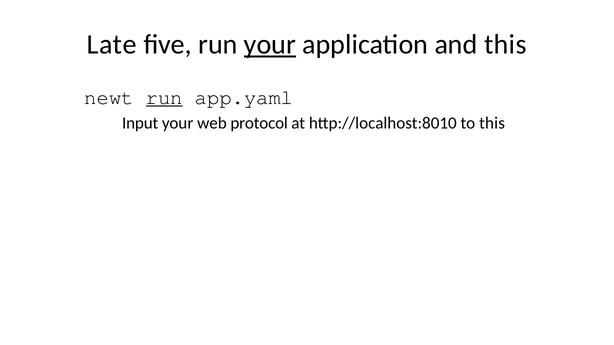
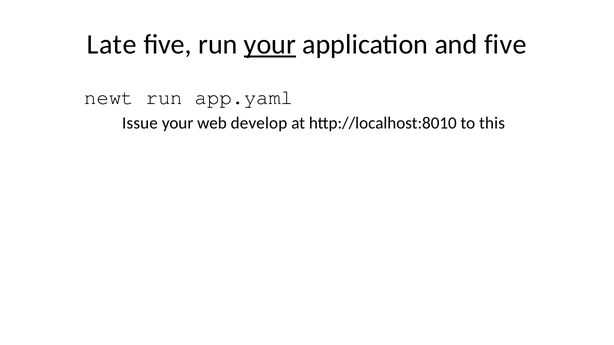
and this: this -> five
run at (164, 97) underline: present -> none
Input: Input -> Issue
protocol: protocol -> develop
